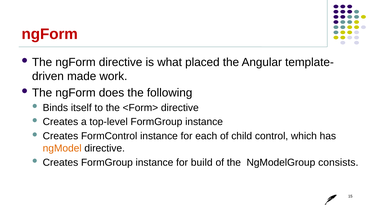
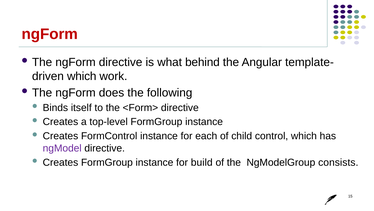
placed: placed -> behind
made at (82, 76): made -> which
ngModel colour: orange -> purple
